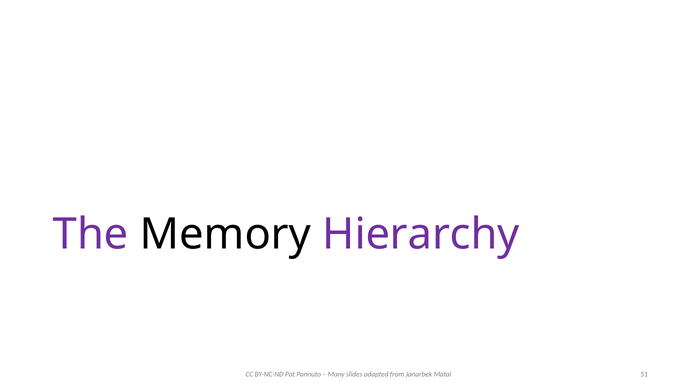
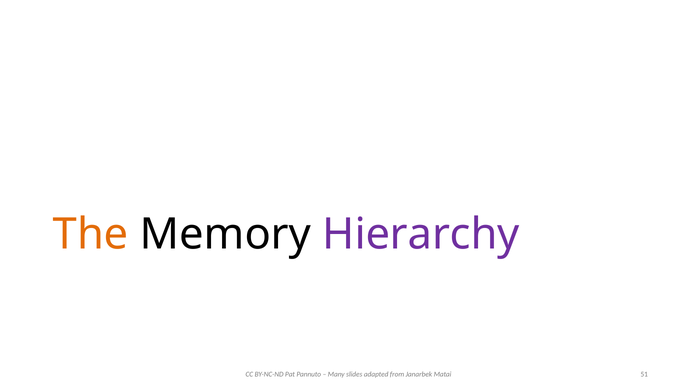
The colour: purple -> orange
